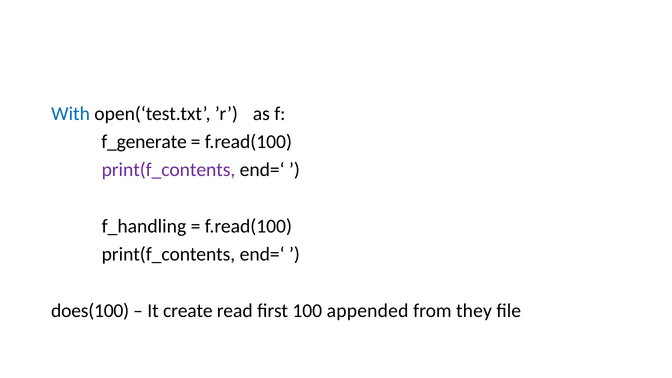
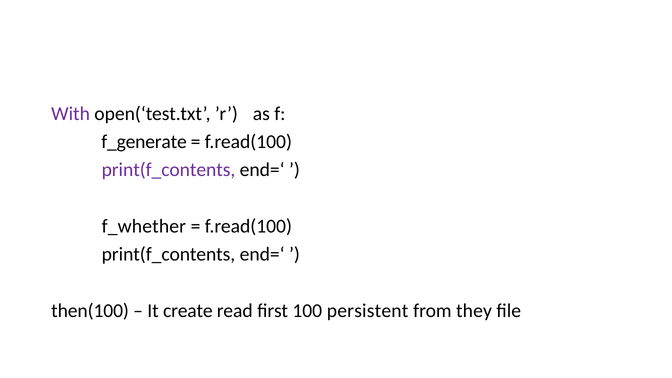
With colour: blue -> purple
f_handling: f_handling -> f_whether
does(100: does(100 -> then(100
appended: appended -> persistent
